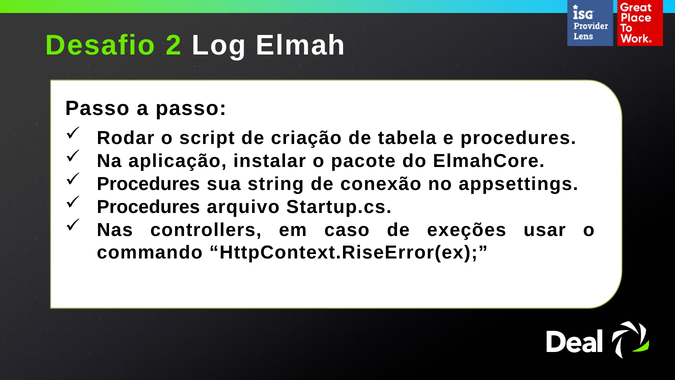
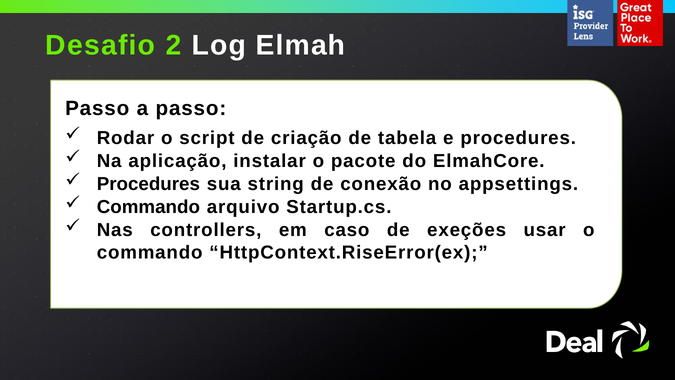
Procedures at (148, 207): Procedures -> Commando
